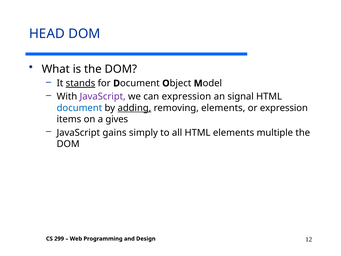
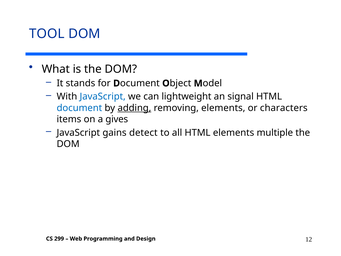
HEAD: HEAD -> TOOL
stands underline: present -> none
JavaScript at (103, 97) colour: purple -> blue
can expression: expression -> lightweight
or expression: expression -> characters
simply: simply -> detect
